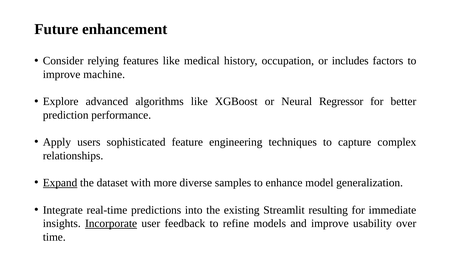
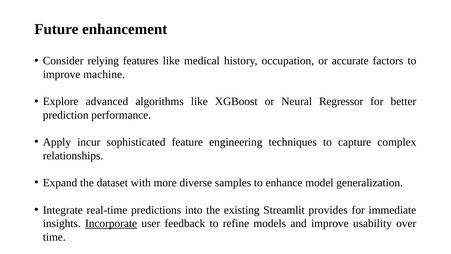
includes: includes -> accurate
users: users -> incur
Expand underline: present -> none
resulting: resulting -> provides
